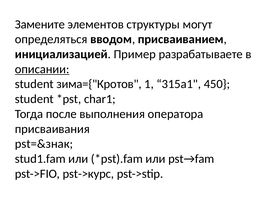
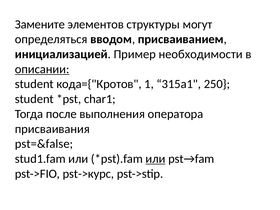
разрабатываете: разрабатываете -> необходимости
зима={"Кротов: зима={"Кротов -> кода={"Кротов
450: 450 -> 250
pst=&знак: pst=&знак -> pst=&false
или at (155, 159) underline: none -> present
